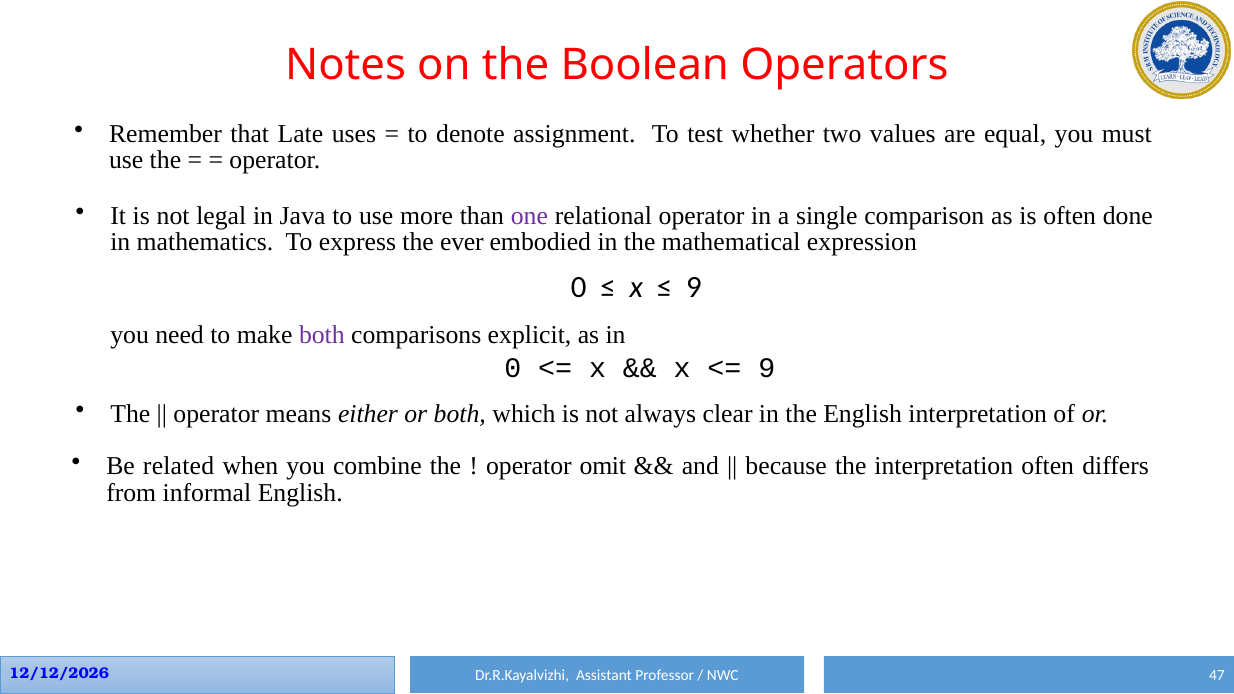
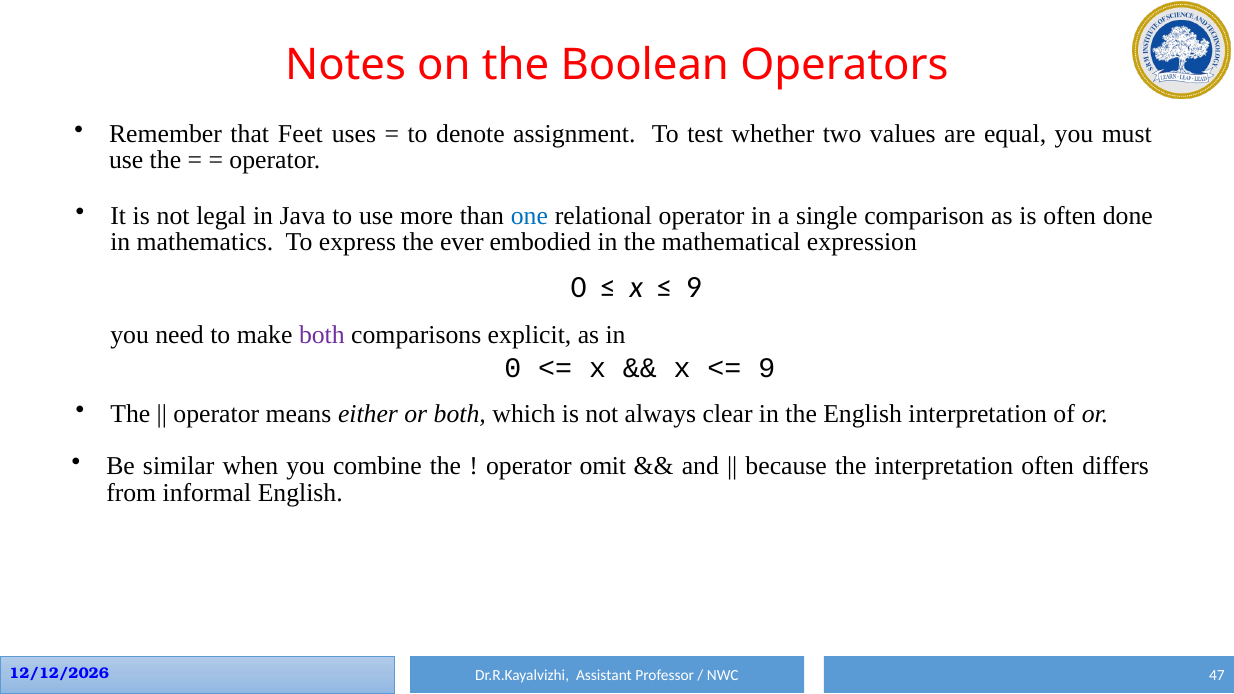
Late: Late -> Feet
one colour: purple -> blue
related: related -> similar
